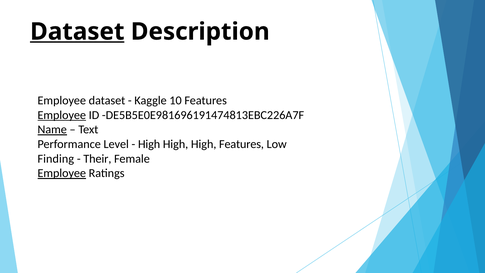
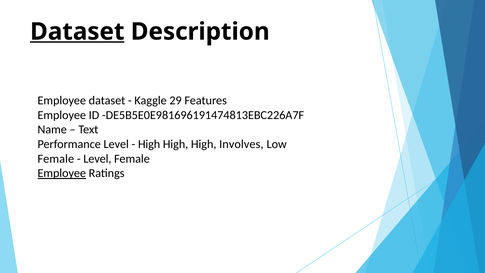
10: 10 -> 29
Employee at (62, 115) underline: present -> none
Name underline: present -> none
High Features: Features -> Involves
Finding at (56, 159): Finding -> Female
Their at (97, 159): Their -> Level
